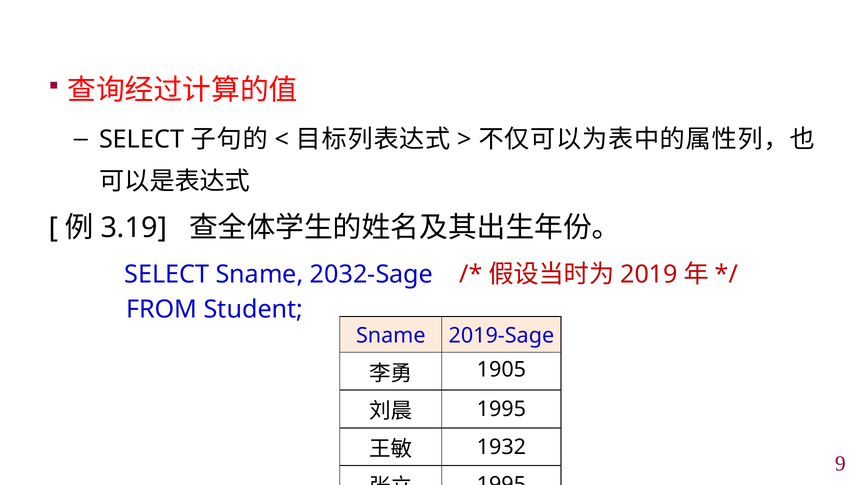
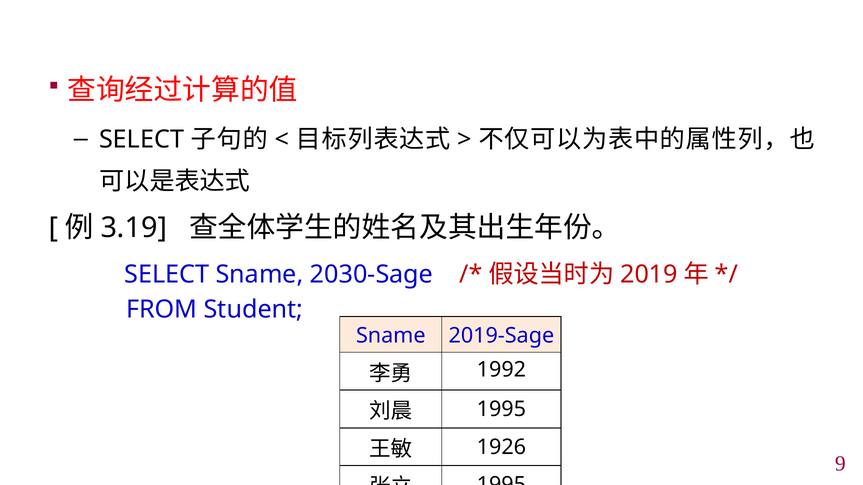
2032-Sage: 2032-Sage -> 2030-Sage
1905: 1905 -> 1992
1932: 1932 -> 1926
